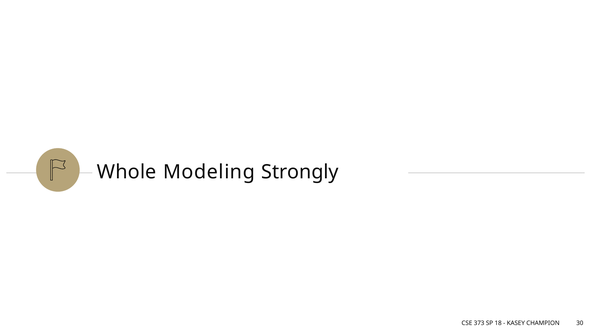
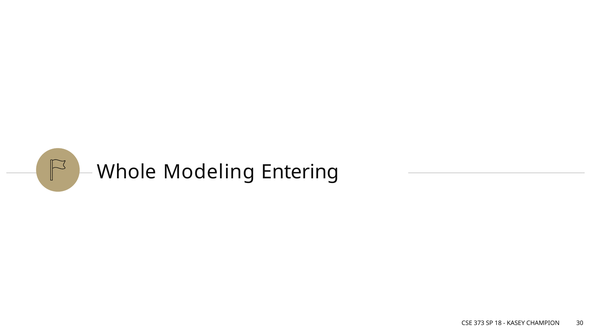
Strongly: Strongly -> Entering
